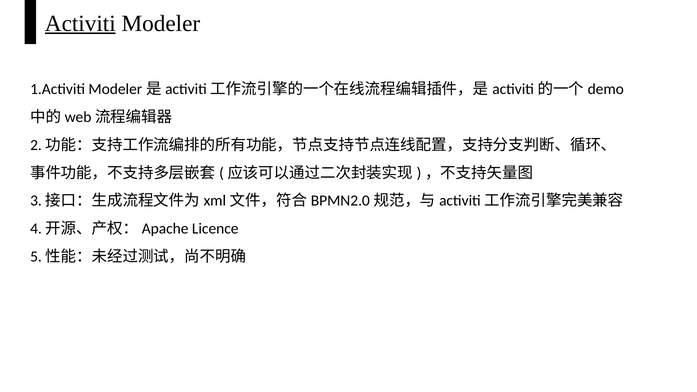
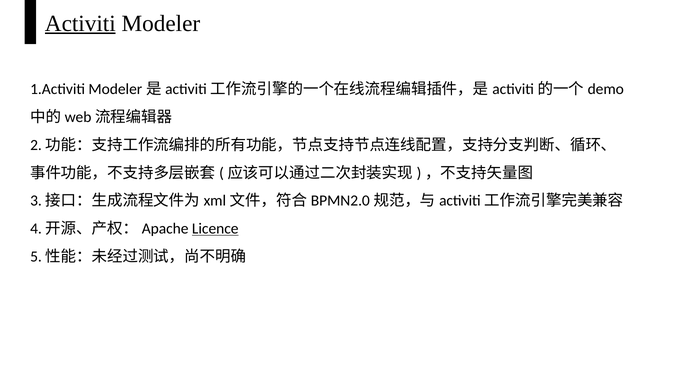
Licence underline: none -> present
